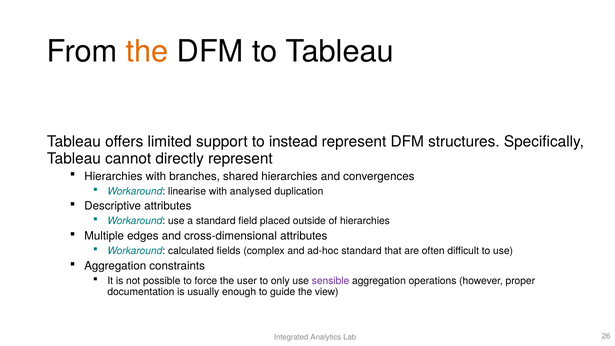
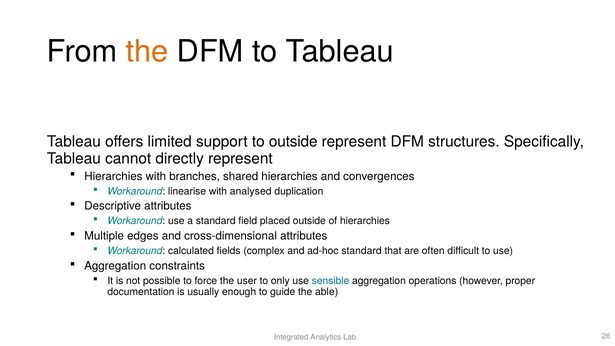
to instead: instead -> outside
sensible colour: purple -> blue
view: view -> able
